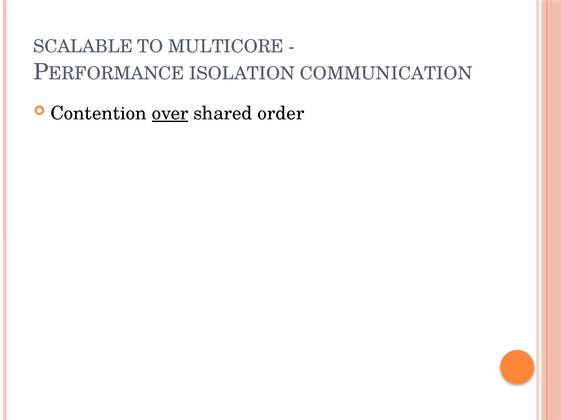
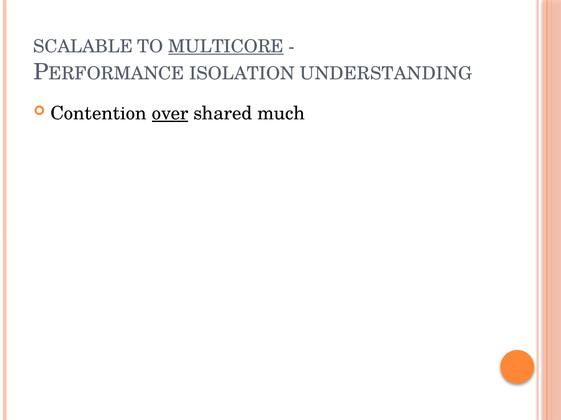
MULTICORE underline: none -> present
COMMUNICATION: COMMUNICATION -> UNDERSTANDING
order: order -> much
